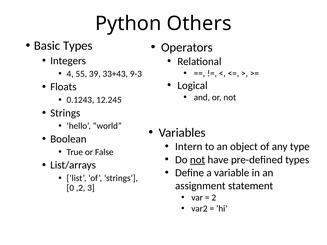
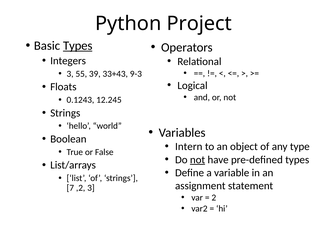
Others: Others -> Project
Types at (78, 46) underline: none -> present
4 at (70, 74): 4 -> 3
0: 0 -> 7
